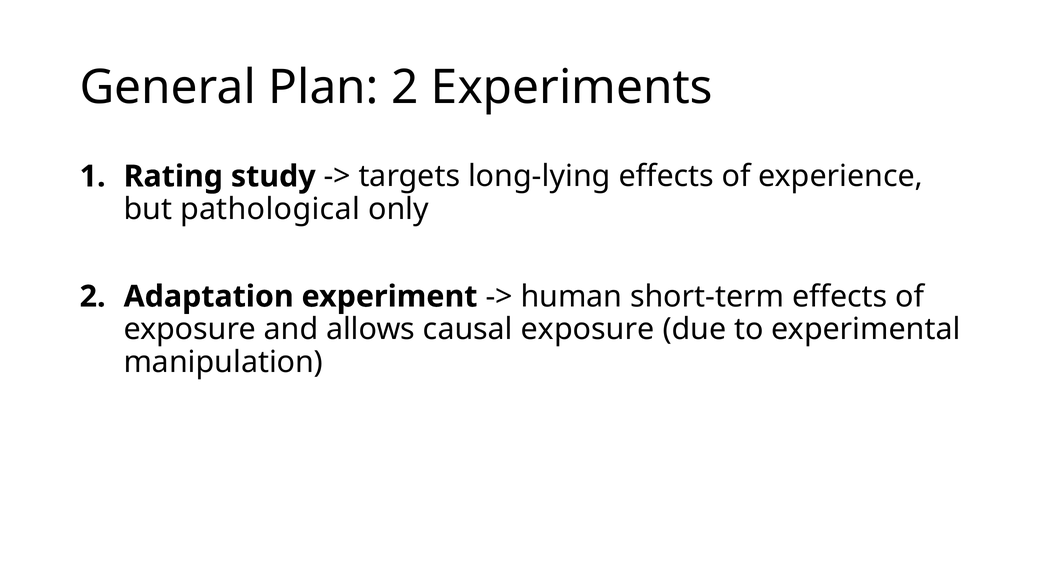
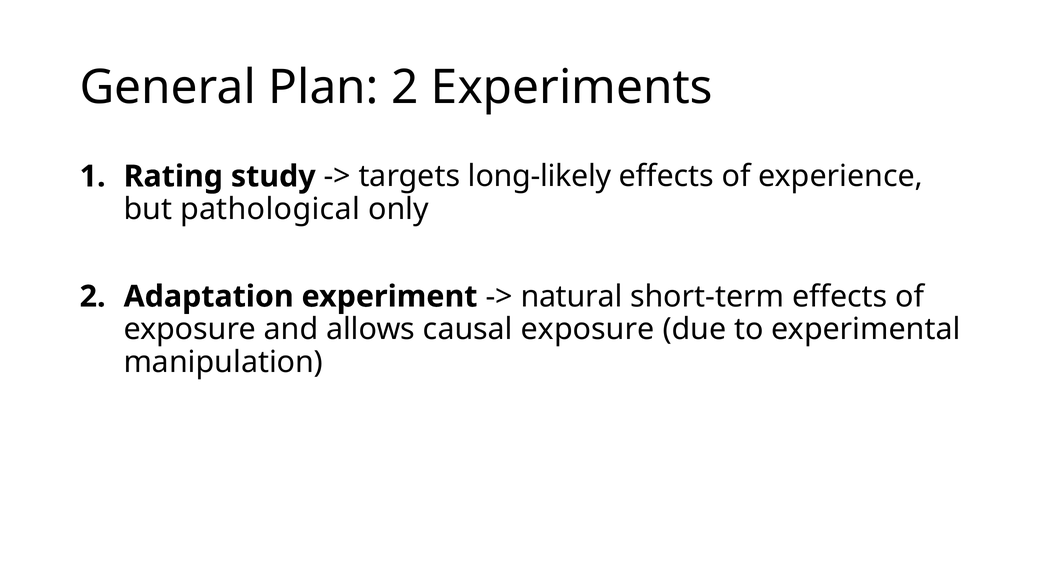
long-lying: long-lying -> long-likely
human: human -> natural
